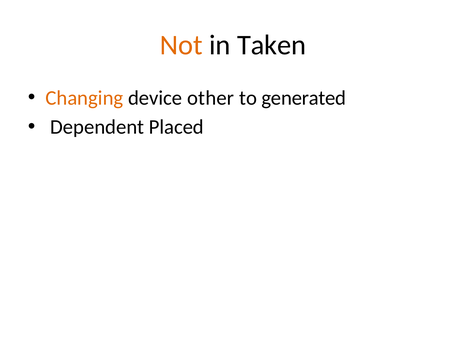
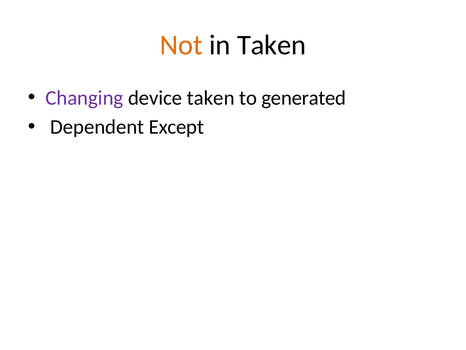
Changing colour: orange -> purple
device other: other -> taken
Placed: Placed -> Except
